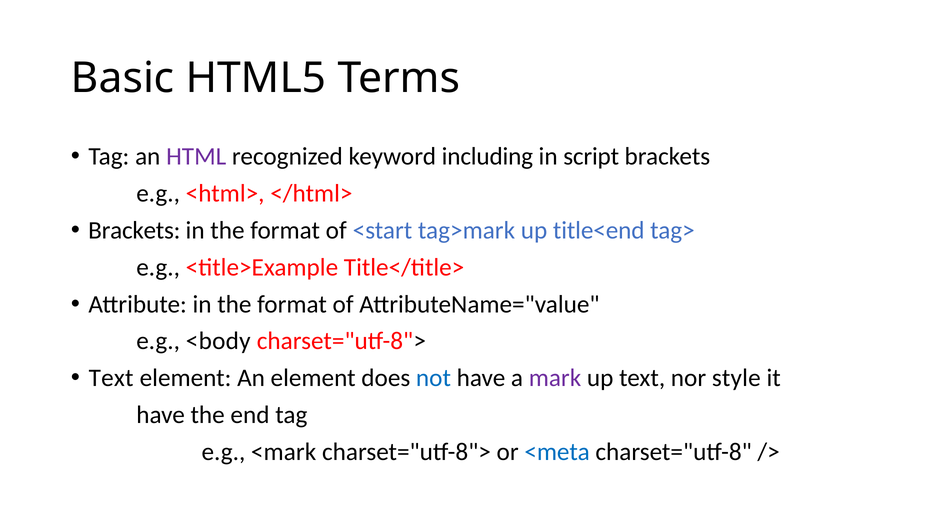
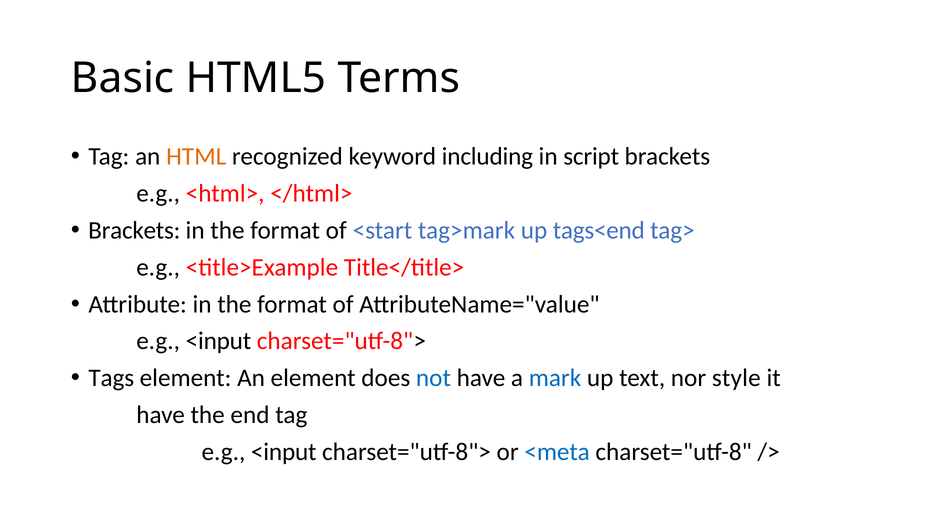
HTML colour: purple -> orange
title<end: title<end -> tags<end
<body at (218, 341): <body -> <input
Text at (111, 378): Text -> Tags
mark colour: purple -> blue
<mark at (284, 452): <mark -> <input
